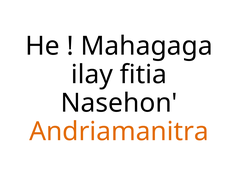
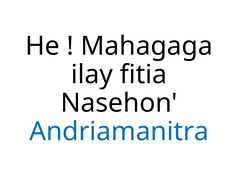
Andriamanitra colour: orange -> blue
